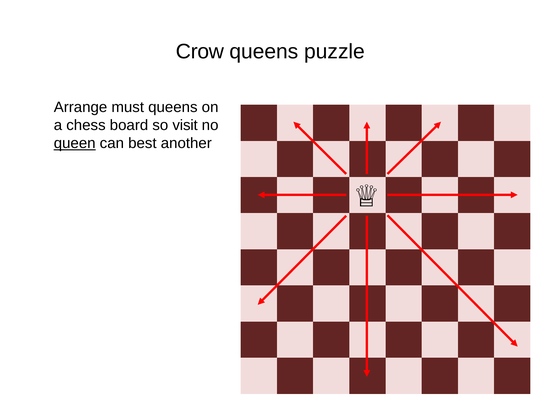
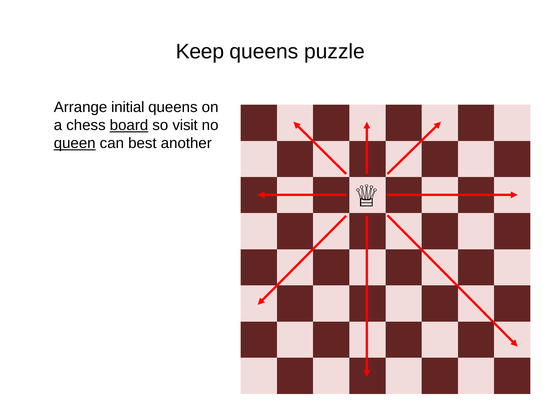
Crow: Crow -> Keep
must: must -> initial
board underline: none -> present
